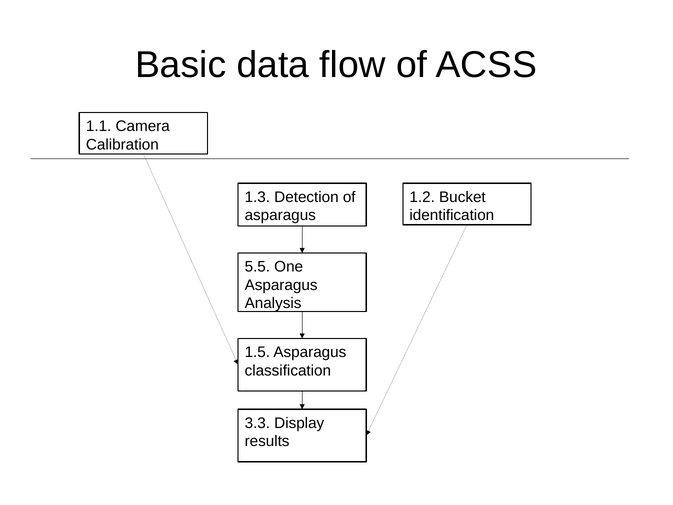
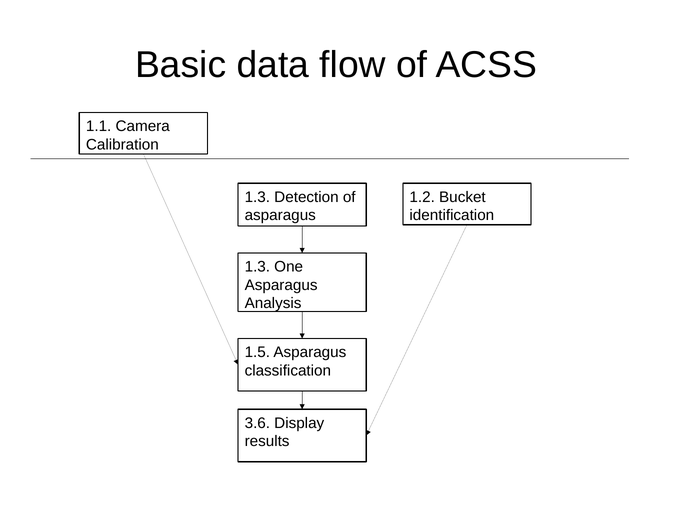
5.5 at (257, 267): 5.5 -> 1.3
3.3: 3.3 -> 3.6
